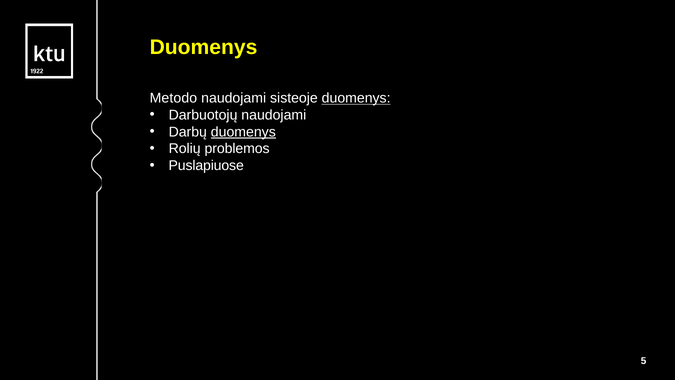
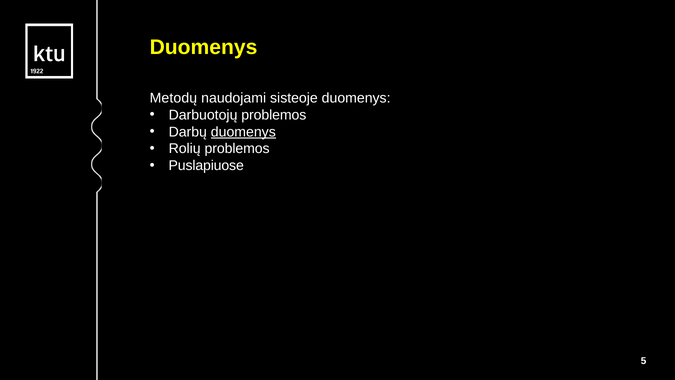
Metodo: Metodo -> Metodų
duomenys at (356, 98) underline: present -> none
Darbuotojų naudojami: naudojami -> problemos
